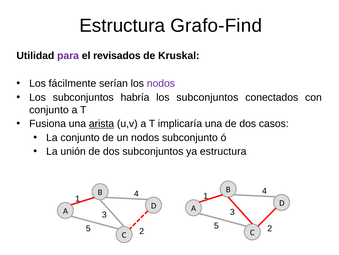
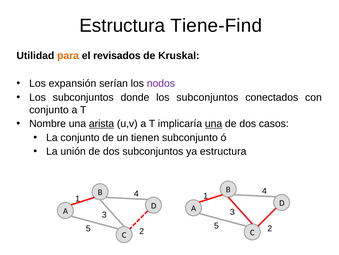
Grafo-Find: Grafo-Find -> Tiene-Find
para colour: purple -> orange
fácilmente: fácilmente -> expansión
habría: habría -> donde
Fusiona: Fusiona -> Nombre
una at (214, 123) underline: none -> present
un nodos: nodos -> tienen
